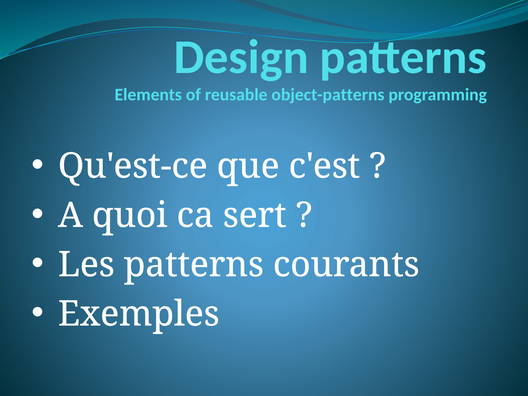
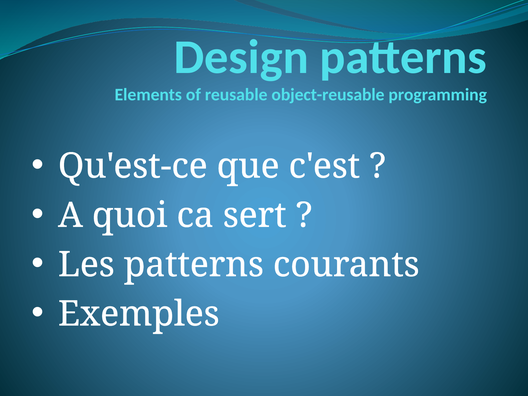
object-patterns: object-patterns -> object-reusable
